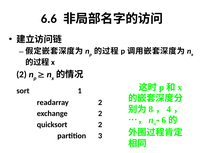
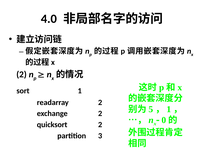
6.6: 6.6 -> 4.0
8: 8 -> 5
4 at (169, 109): 4 -> 1
6: 6 -> 0
